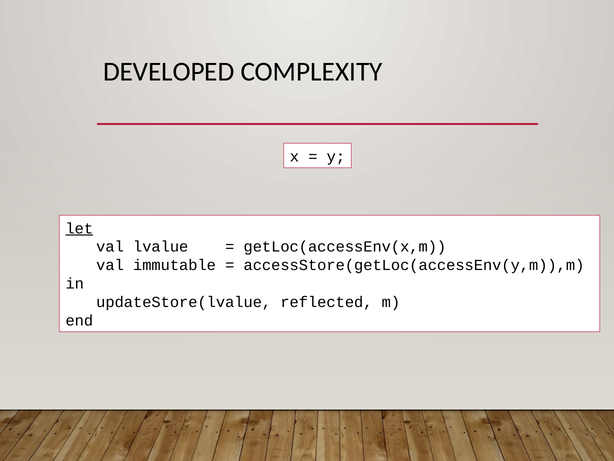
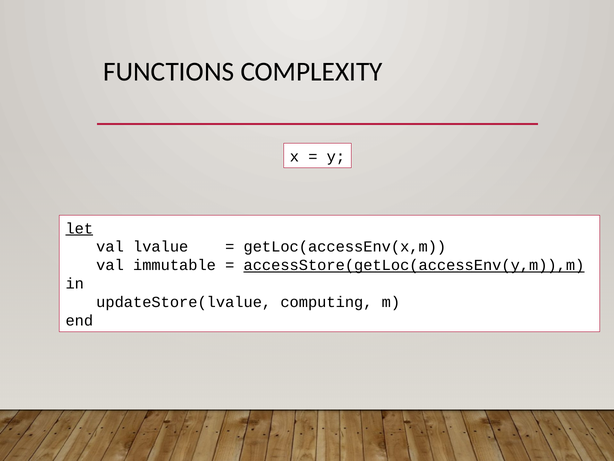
DEVELOPED: DEVELOPED -> FUNCTIONS
accessStore(getLoc(accessEnv(y,m)),m underline: none -> present
reflected: reflected -> computing
